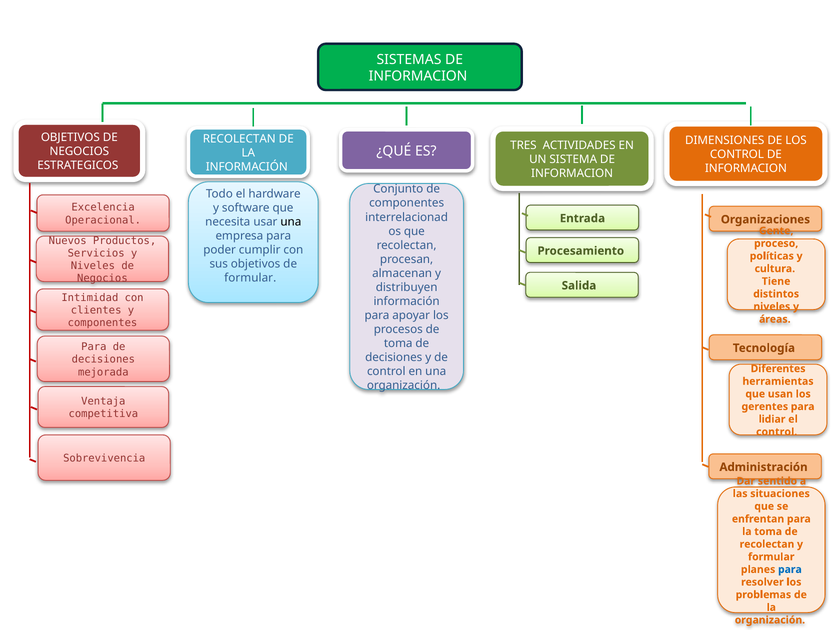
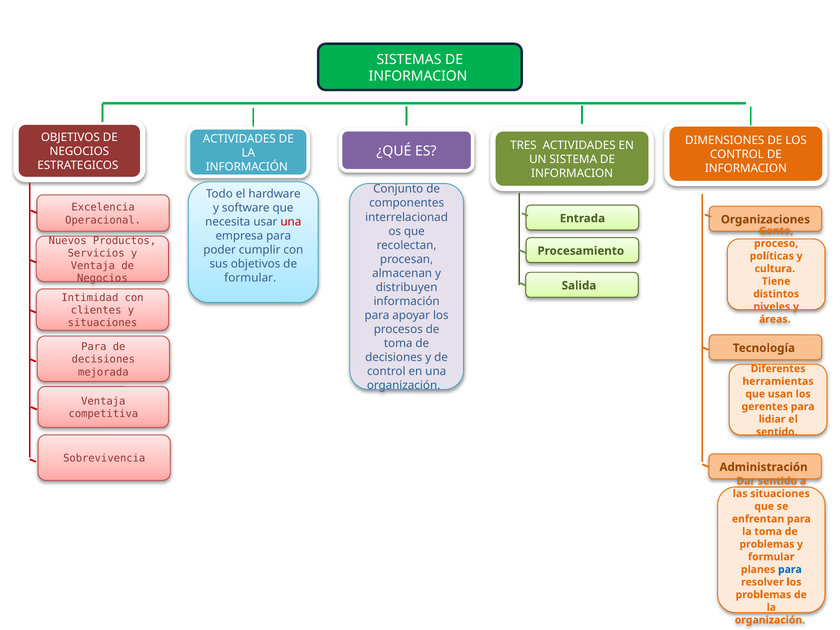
RECOLECTAN at (239, 139): RECOLECTAN -> ACTIVIDADES
una at (291, 222) colour: black -> red
Niveles at (93, 266): Niveles -> Ventaja
componentes at (103, 323): componentes -> situaciones
control at (777, 432): control -> sentido
recolectan at (767, 544): recolectan -> problemas
